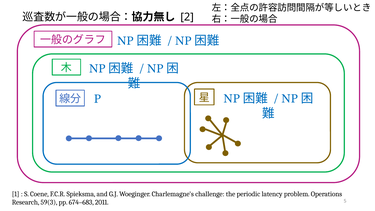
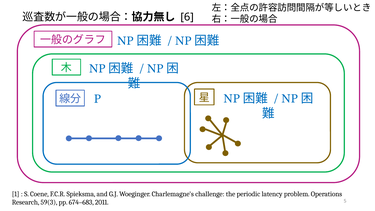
2: 2 -> 6
